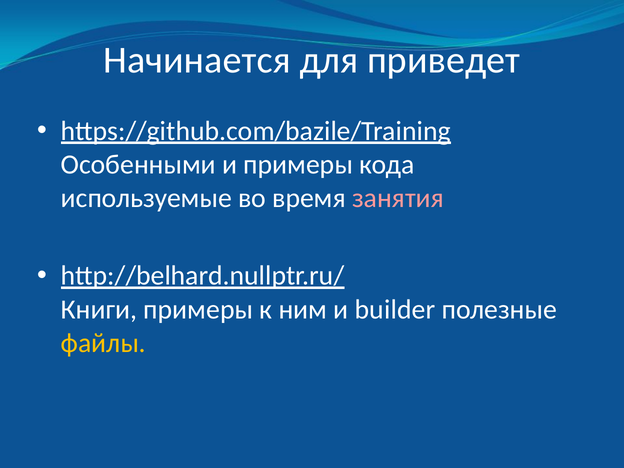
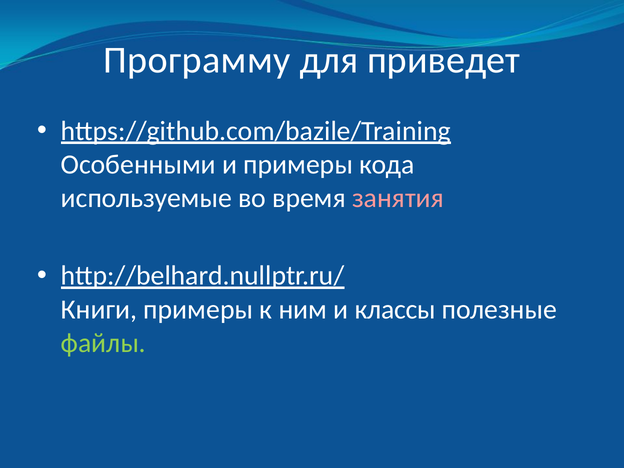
Начинается: Начинается -> Программу
builder: builder -> классы
файлы colour: yellow -> light green
